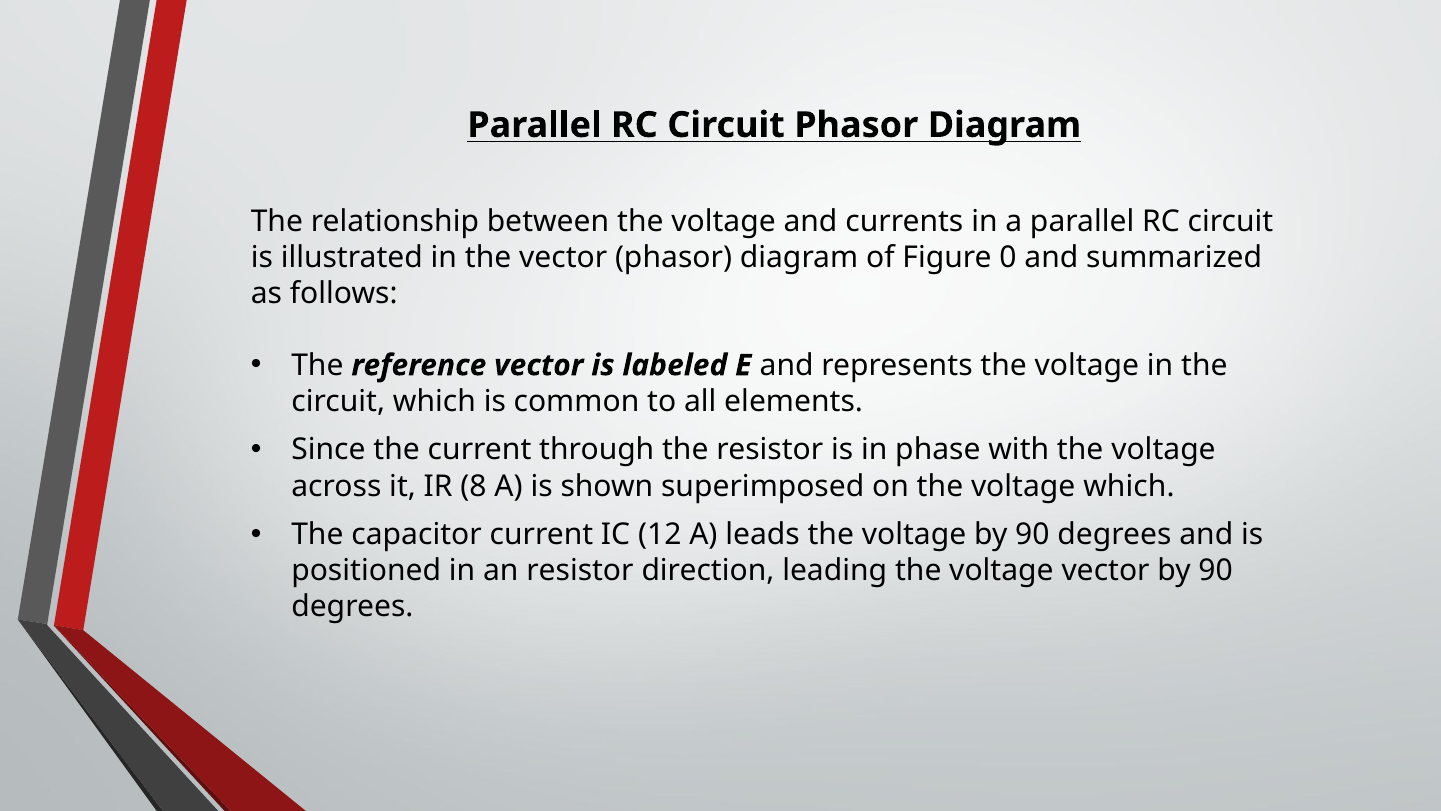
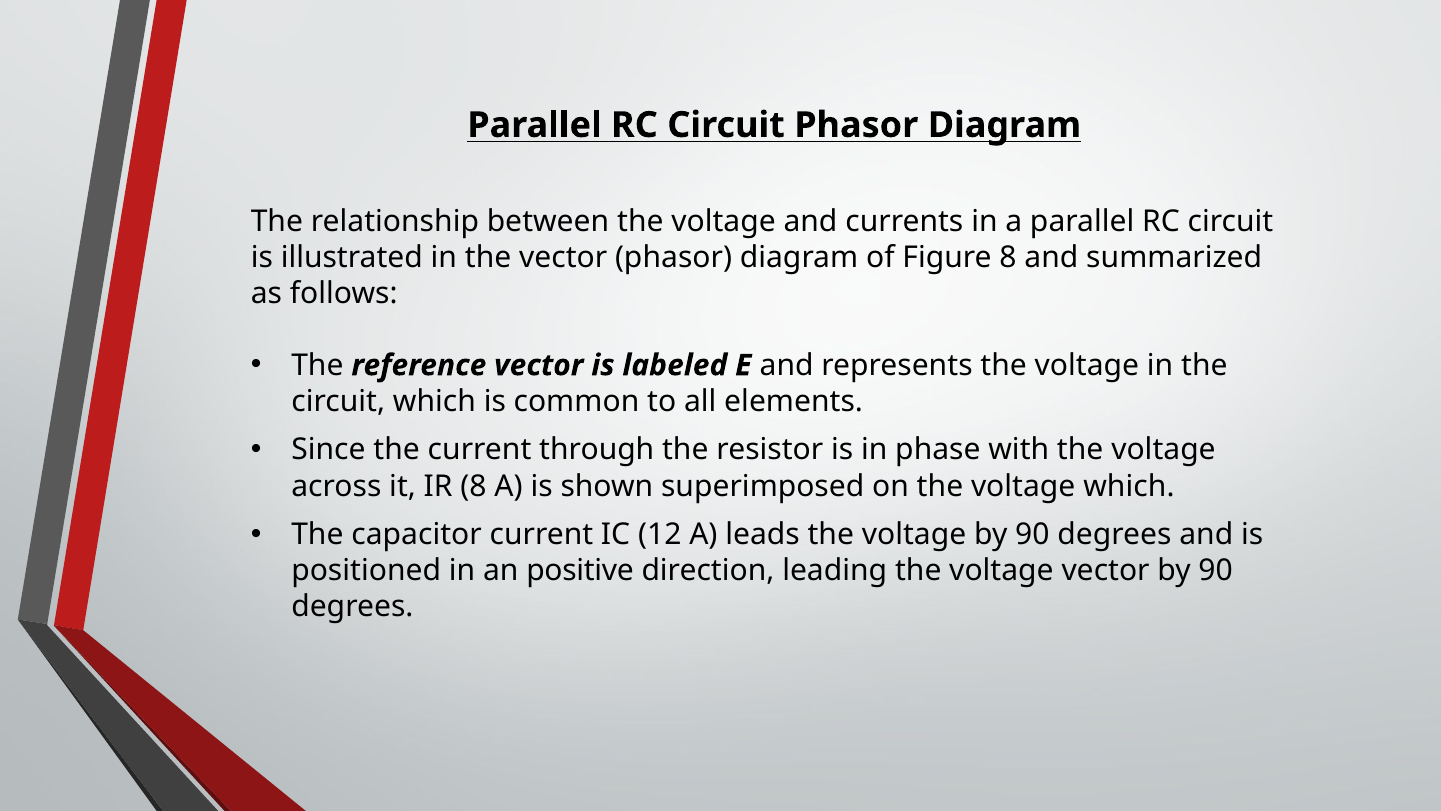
Figure 0: 0 -> 8
an resistor: resistor -> positive
